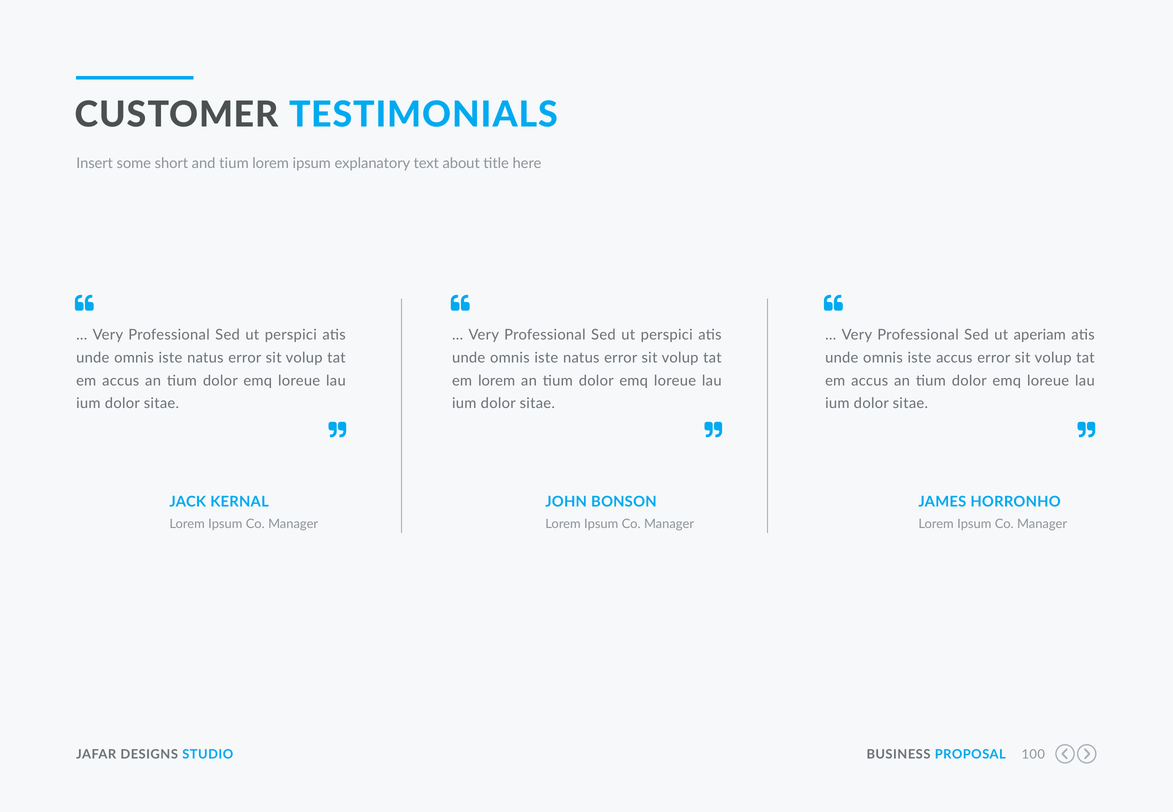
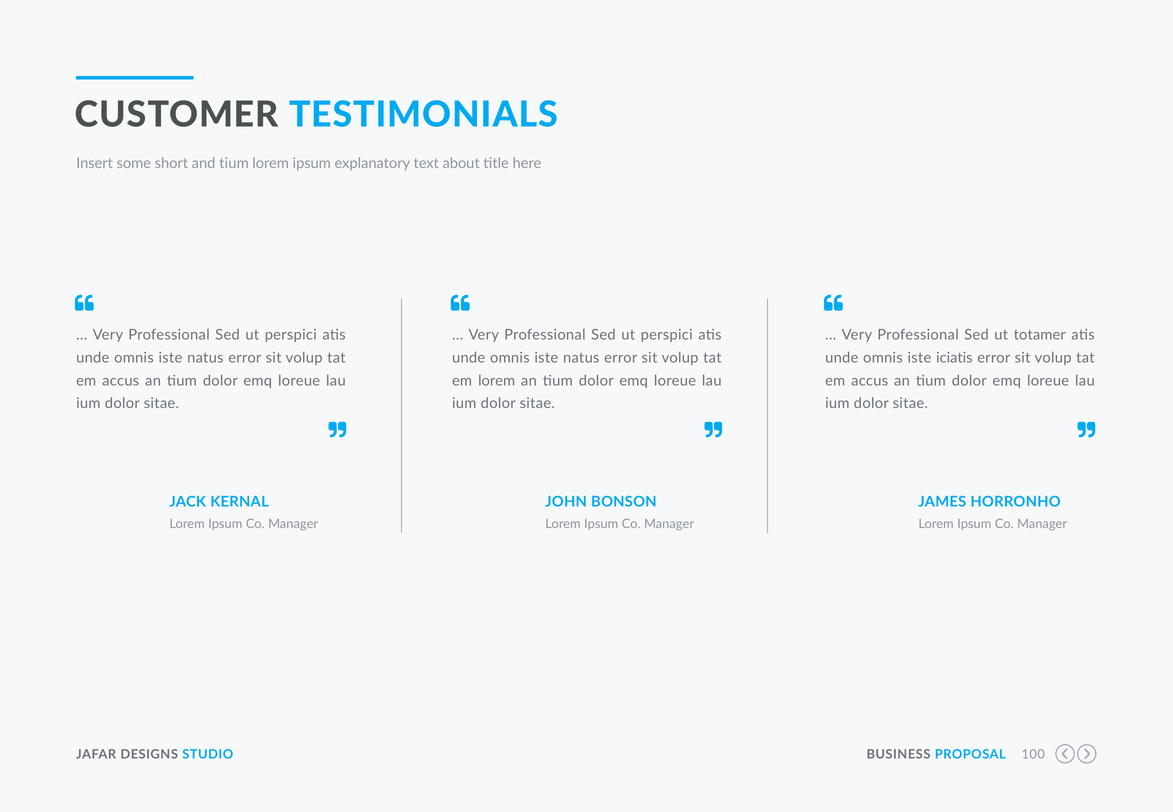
aperiam: aperiam -> totamer
iste accus: accus -> iciatis
